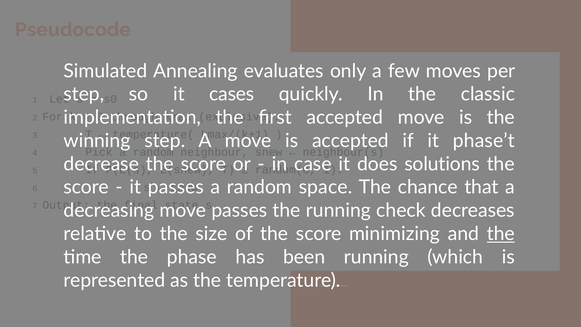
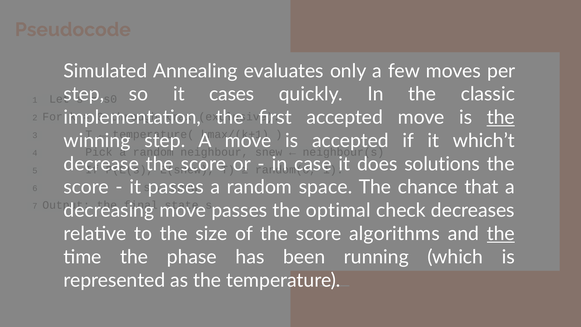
the at (501, 117) underline: none -> present
phase’t: phase’t -> which’t
the running: running -> optimal
minimizing: minimizing -> algorithms
